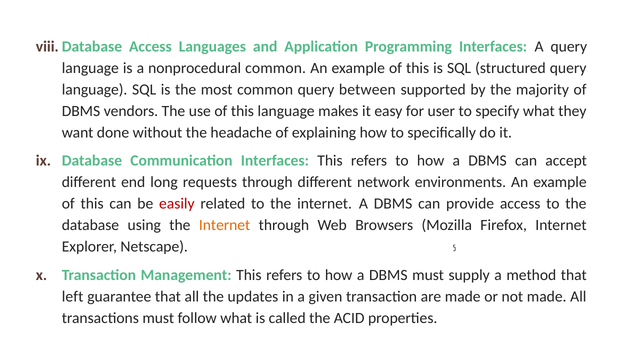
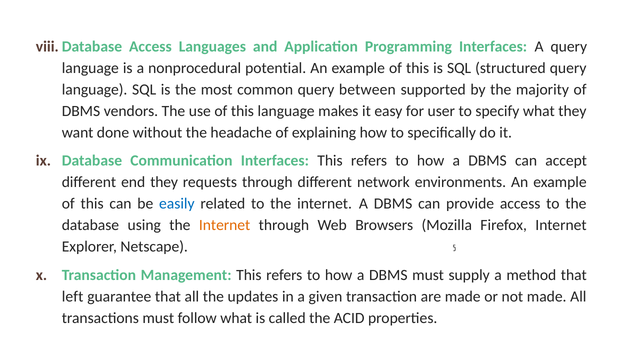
nonprocedural common: common -> potential
end long: long -> they
easily colour: red -> blue
